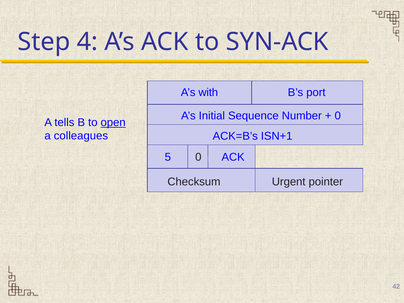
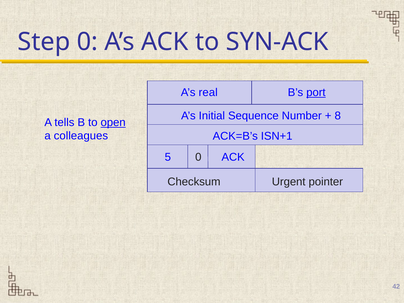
Step 4: 4 -> 0
with: with -> real
port underline: none -> present
0 at (338, 116): 0 -> 8
